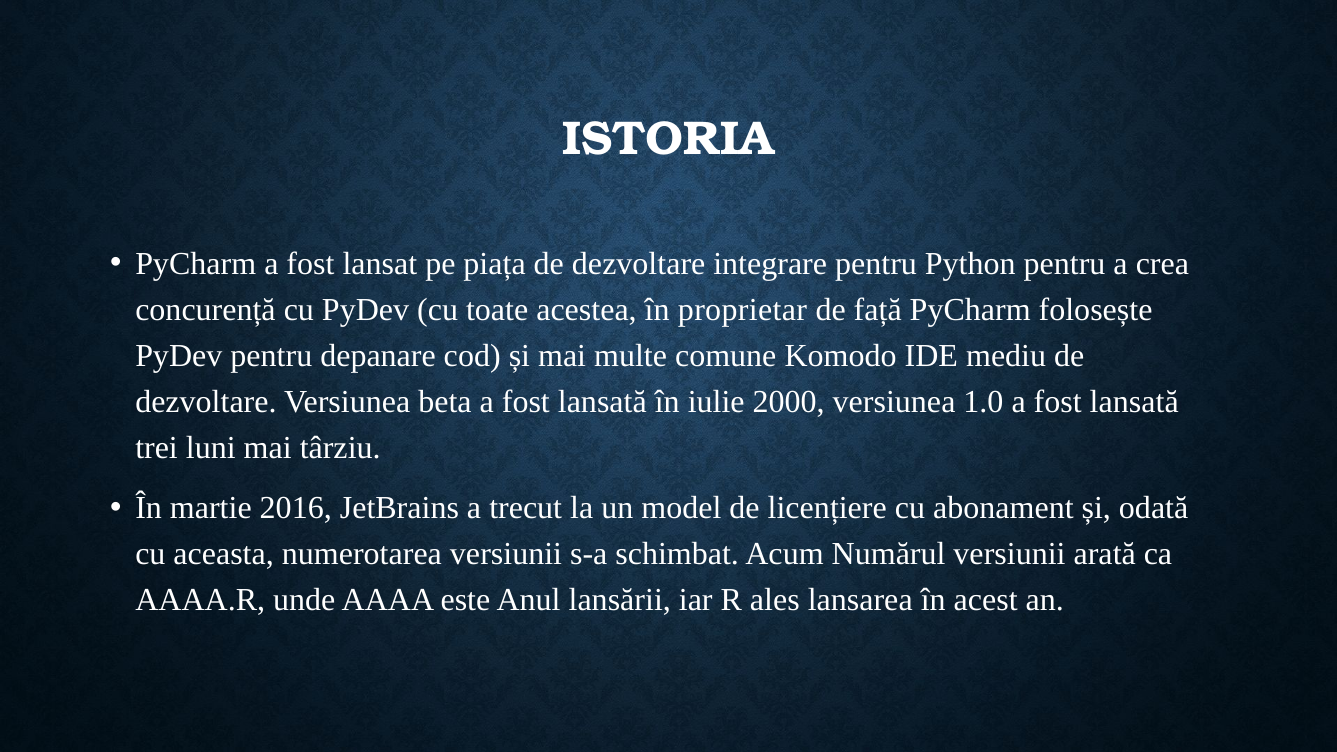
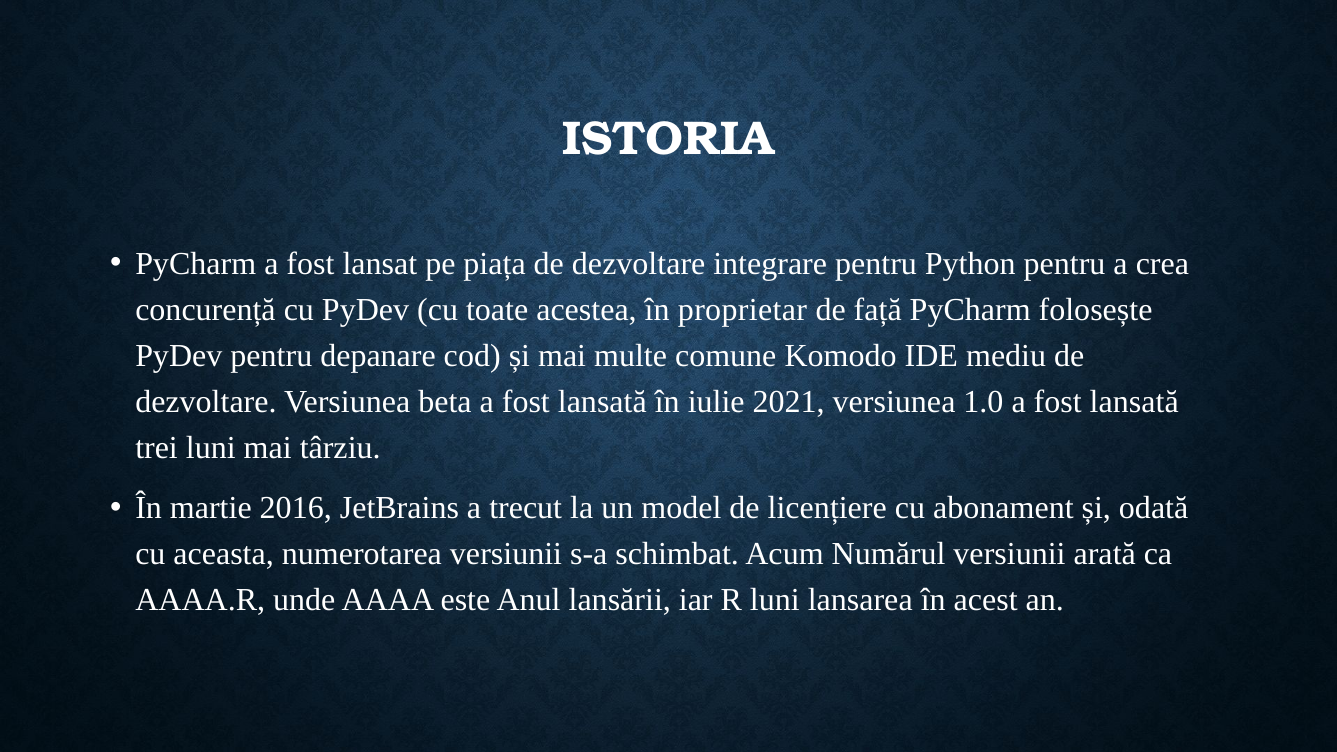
2000: 2000 -> 2021
R ales: ales -> luni
